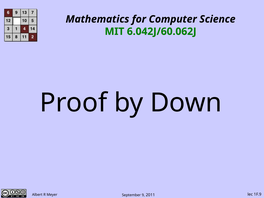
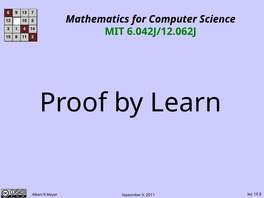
6.042J/60.062J: 6.042J/60.062J -> 6.042J/12.062J
Down: Down -> Learn
